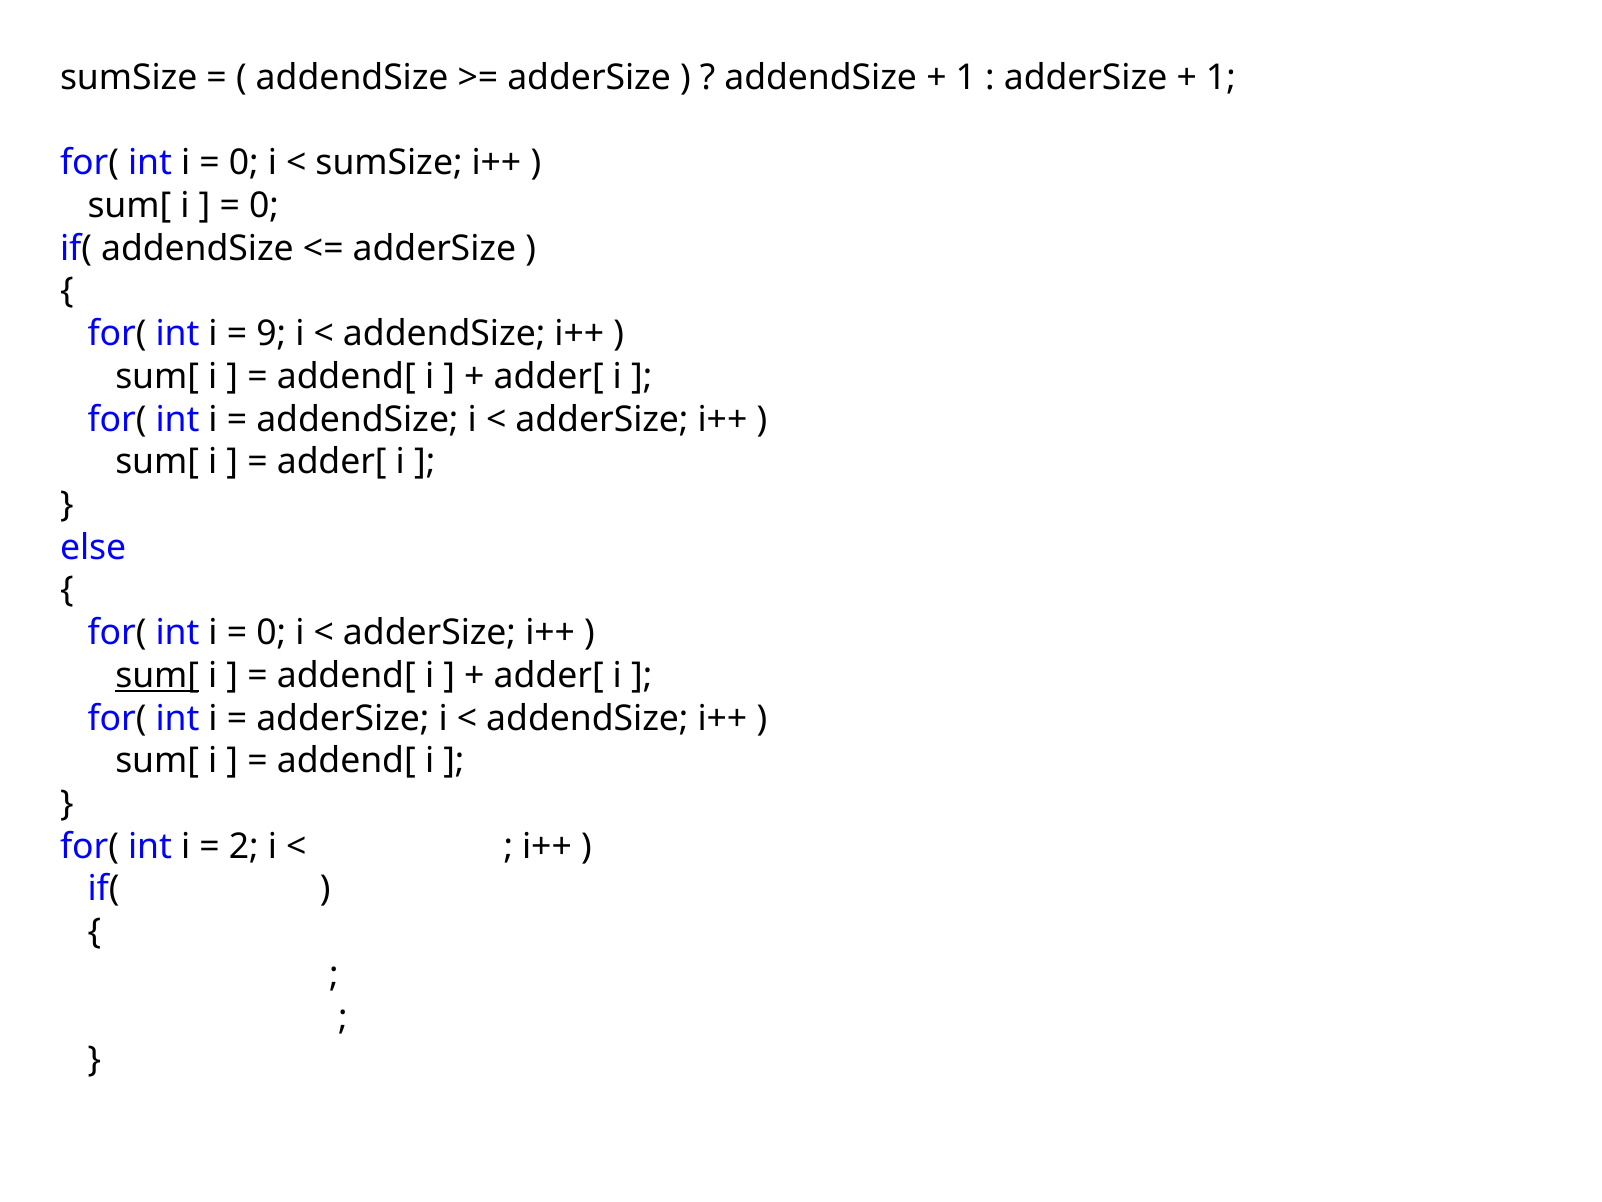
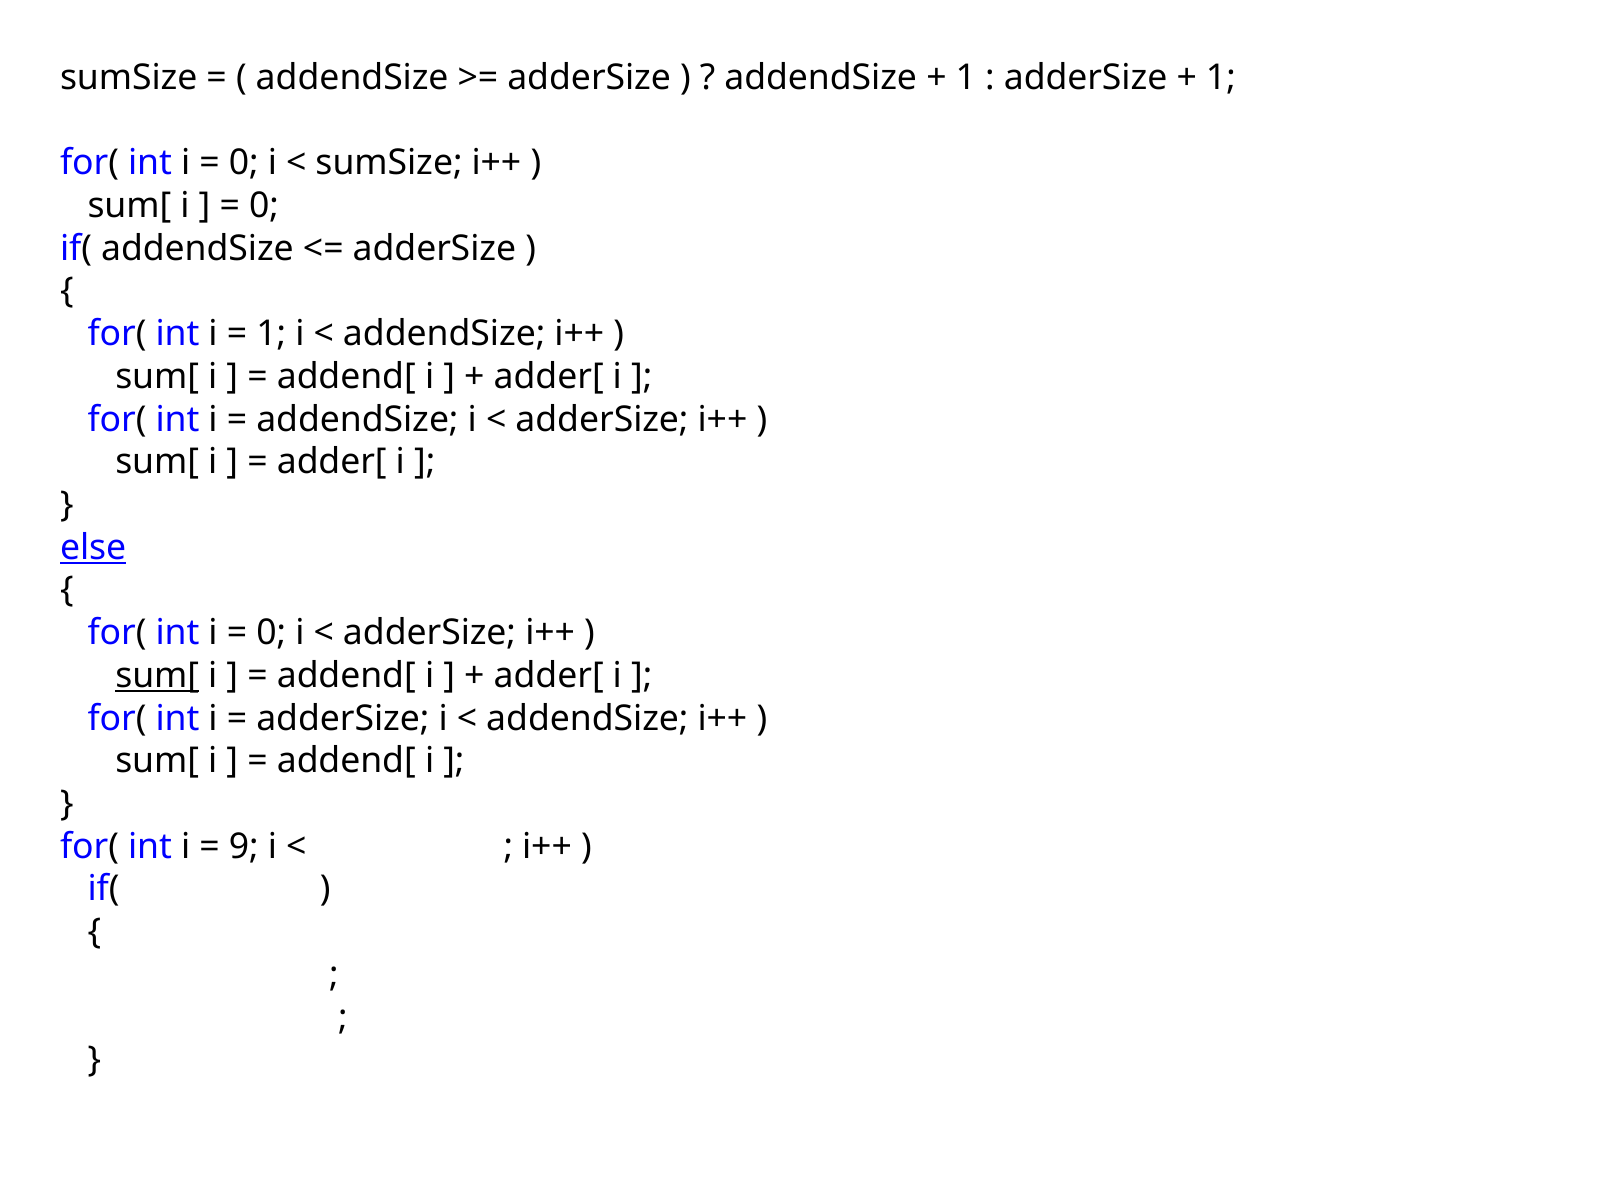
9 at (271, 334): 9 -> 1
else underline: none -> present
2 at (244, 846): 2 -> 9
